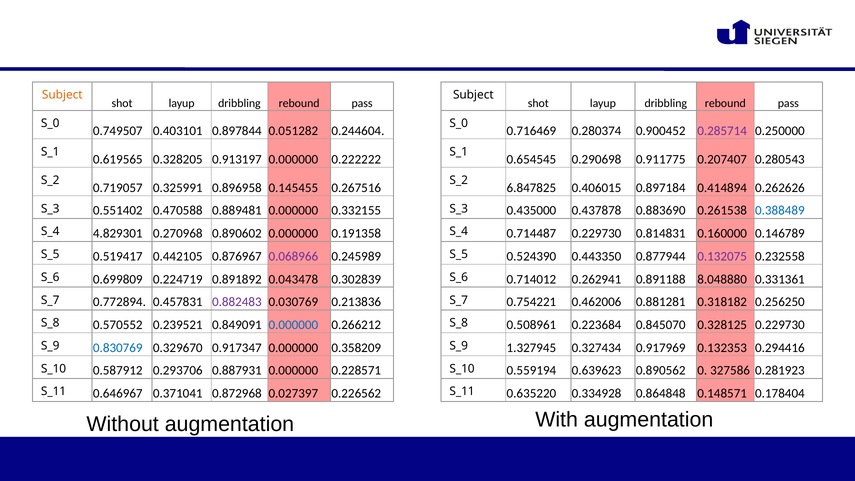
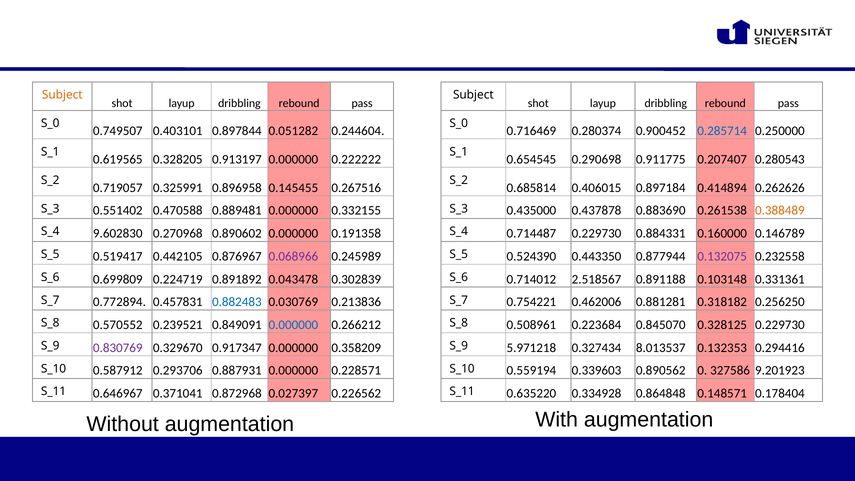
0.285714 colour: purple -> blue
6.847825: 6.847825 -> 0.685814
0.388489 colour: blue -> orange
4.829301: 4.829301 -> 9.602830
0.814831: 0.814831 -> 0.884331
0.262941: 0.262941 -> 2.518567
8.048880: 8.048880 -> 0.103148
0.882483 colour: purple -> blue
0.830769 colour: blue -> purple
1.327945: 1.327945 -> 5.971218
0.917969: 0.917969 -> 8.013537
0.639623: 0.639623 -> 0.339603
0.281923: 0.281923 -> 9.201923
